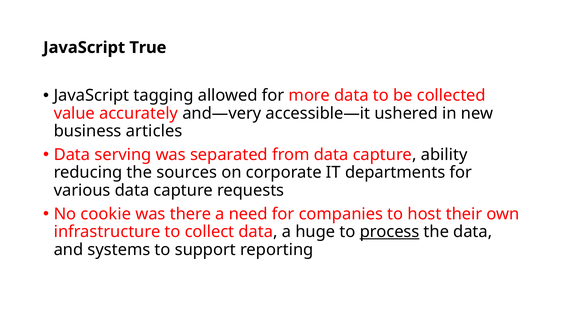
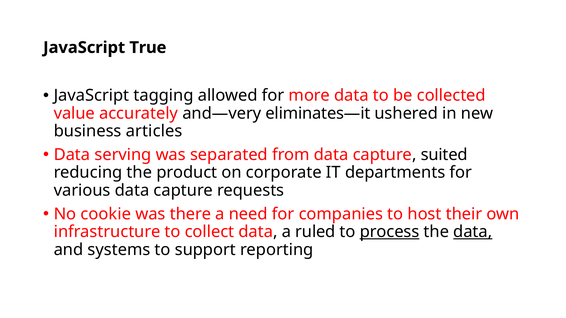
accessible—it: accessible—it -> eliminates—it
ability: ability -> suited
sources: sources -> product
huge: huge -> ruled
data at (473, 232) underline: none -> present
